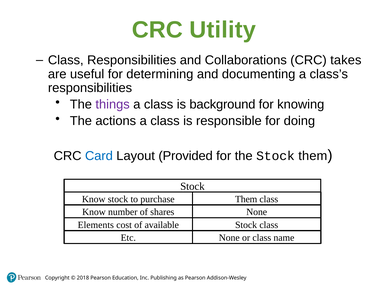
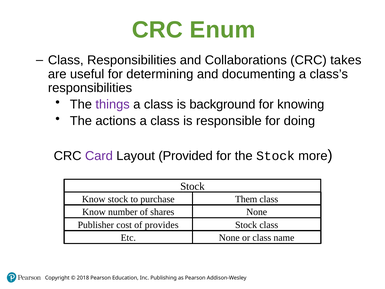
Utility: Utility -> Enum
Card colour: blue -> purple
Stock them: them -> more
Elements: Elements -> Publisher
available: available -> provides
